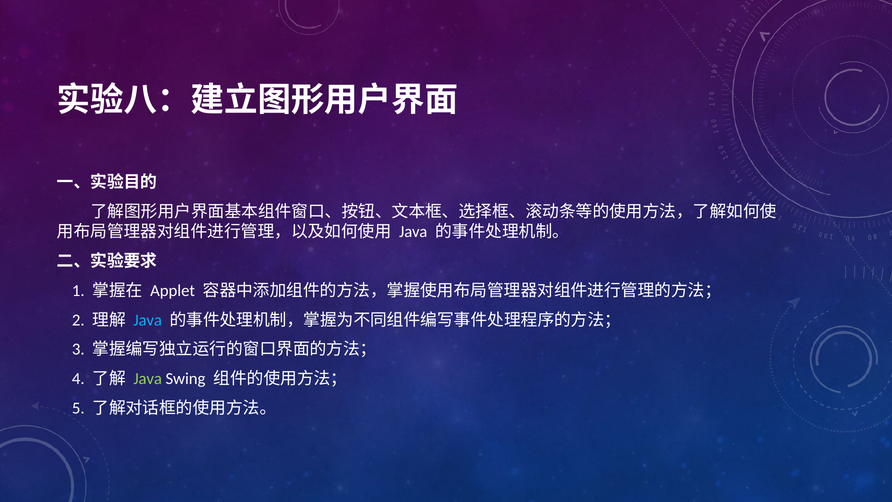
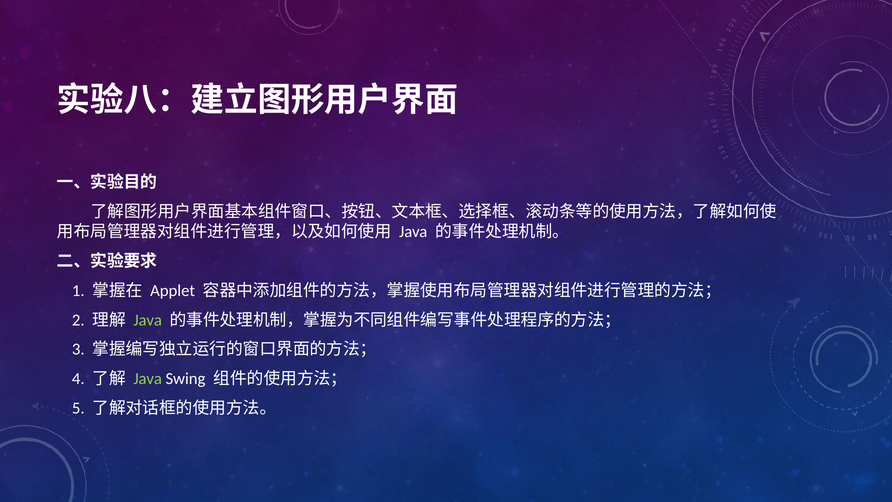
Java at (148, 320) colour: light blue -> light green
